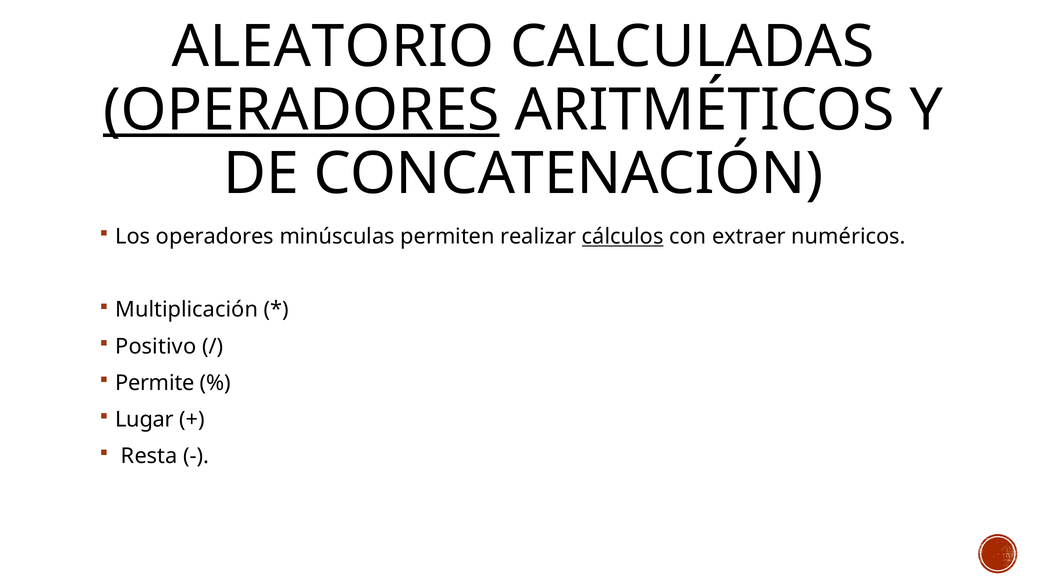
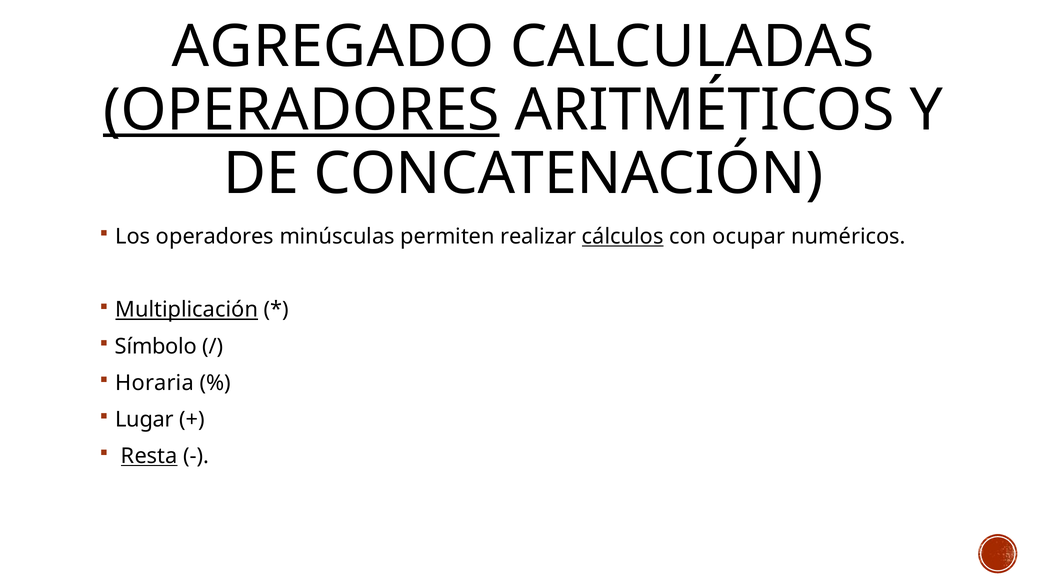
ALEATORIO: ALEATORIO -> AGREGADO
extraer: extraer -> ocupar
Multiplicación underline: none -> present
Positivo: Positivo -> Símbolo
Permite: Permite -> Horaria
Resta underline: none -> present
